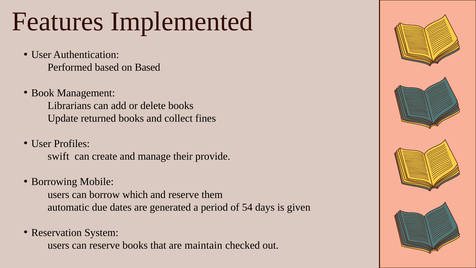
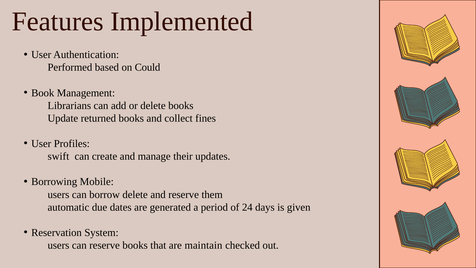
on Based: Based -> Could
provide: provide -> updates
borrow which: which -> delete
54: 54 -> 24
